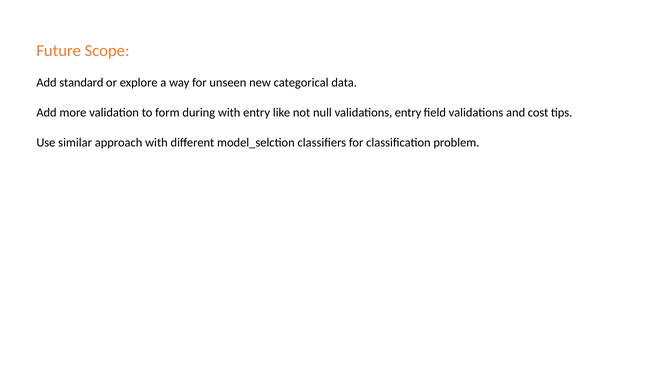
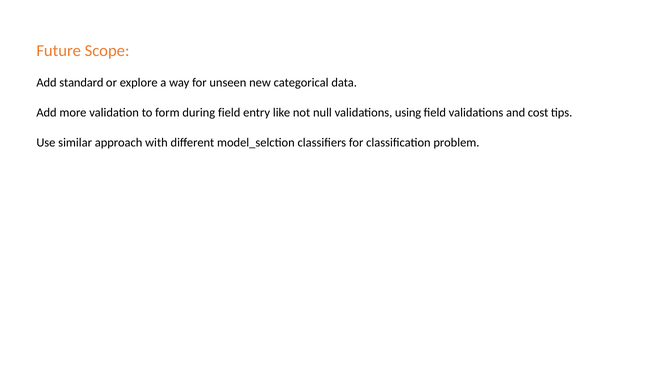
during with: with -> field
validations entry: entry -> using
